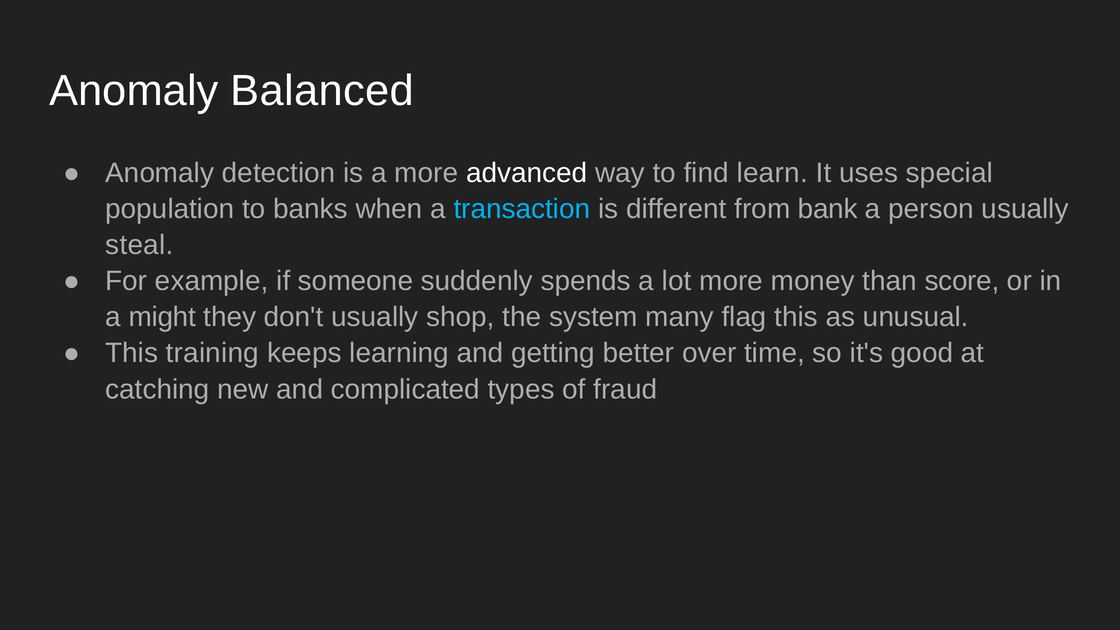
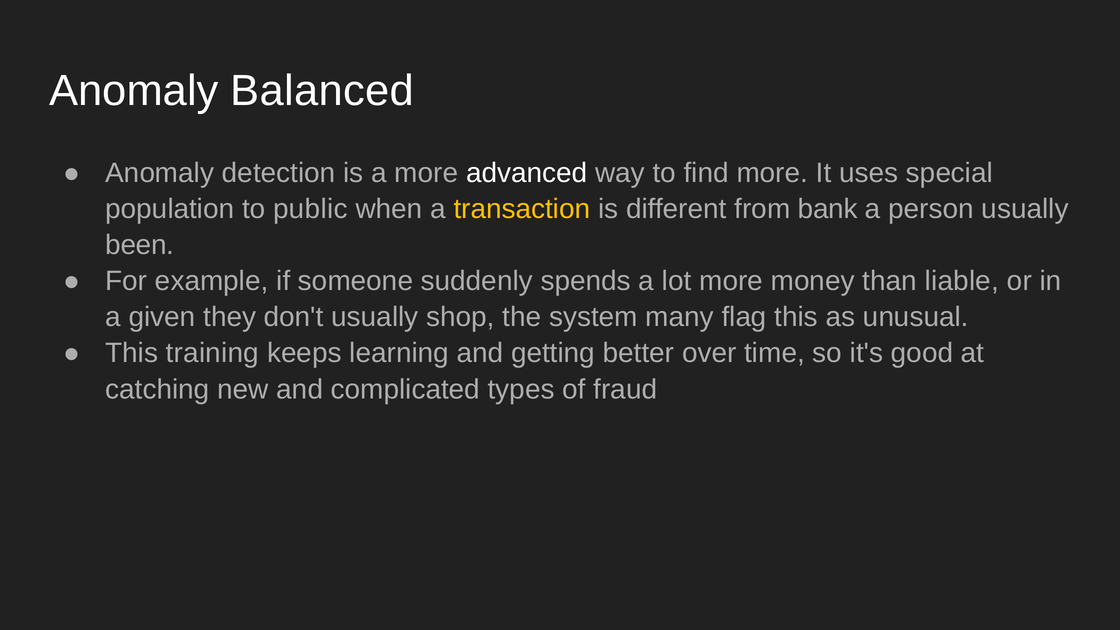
find learn: learn -> more
banks: banks -> public
transaction colour: light blue -> yellow
steal: steal -> been
score: score -> liable
might: might -> given
